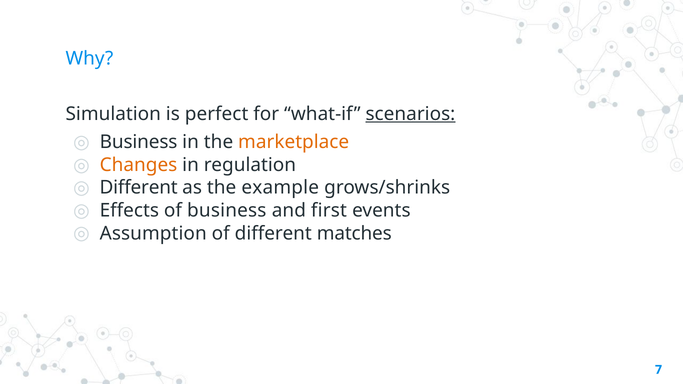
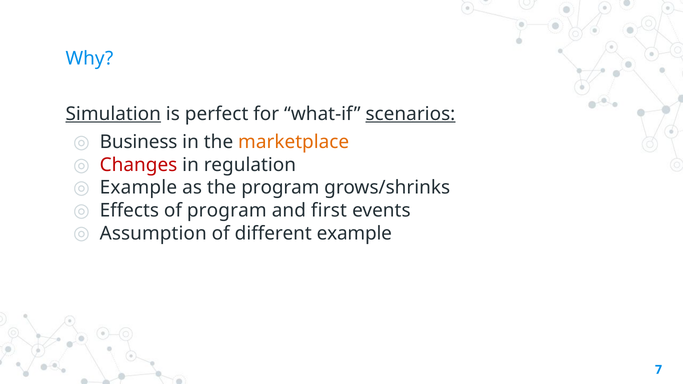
Simulation underline: none -> present
Changes colour: orange -> red
Different at (139, 188): Different -> Example
the example: example -> program
of business: business -> program
different matches: matches -> example
